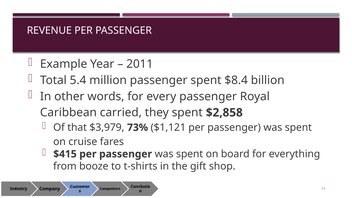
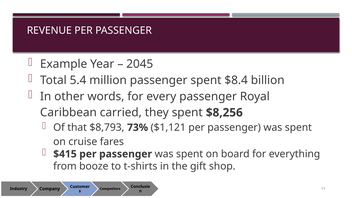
2011: 2011 -> 2045
$2,858: $2,858 -> $8,256
$3,979: $3,979 -> $8,793
